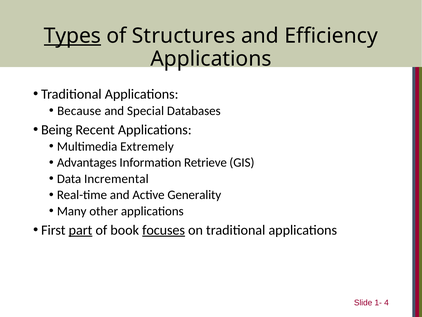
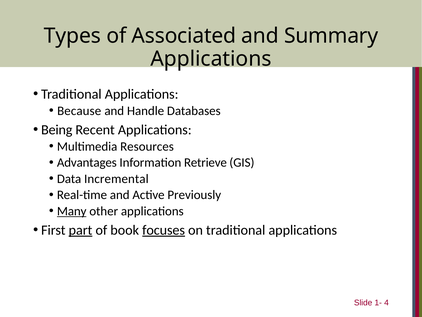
Types underline: present -> none
Structures: Structures -> Associated
Efficiency: Efficiency -> Summary
Special: Special -> Handle
Extremely: Extremely -> Resources
Generality: Generality -> Previously
Many underline: none -> present
